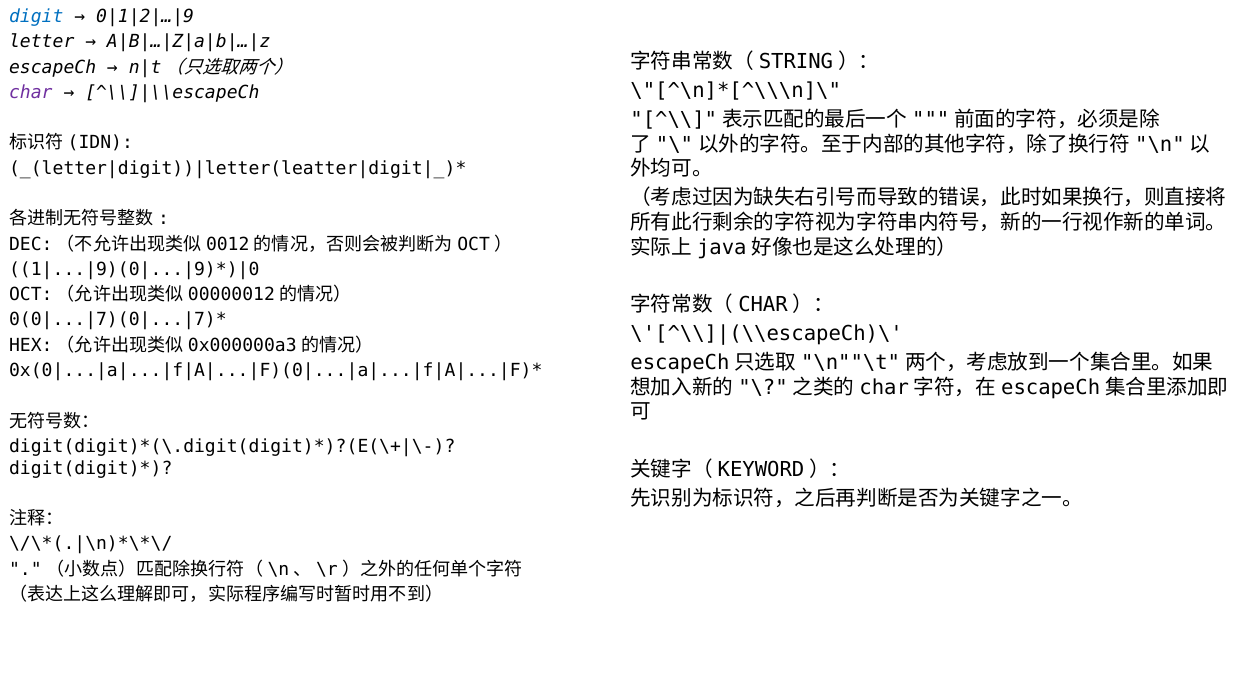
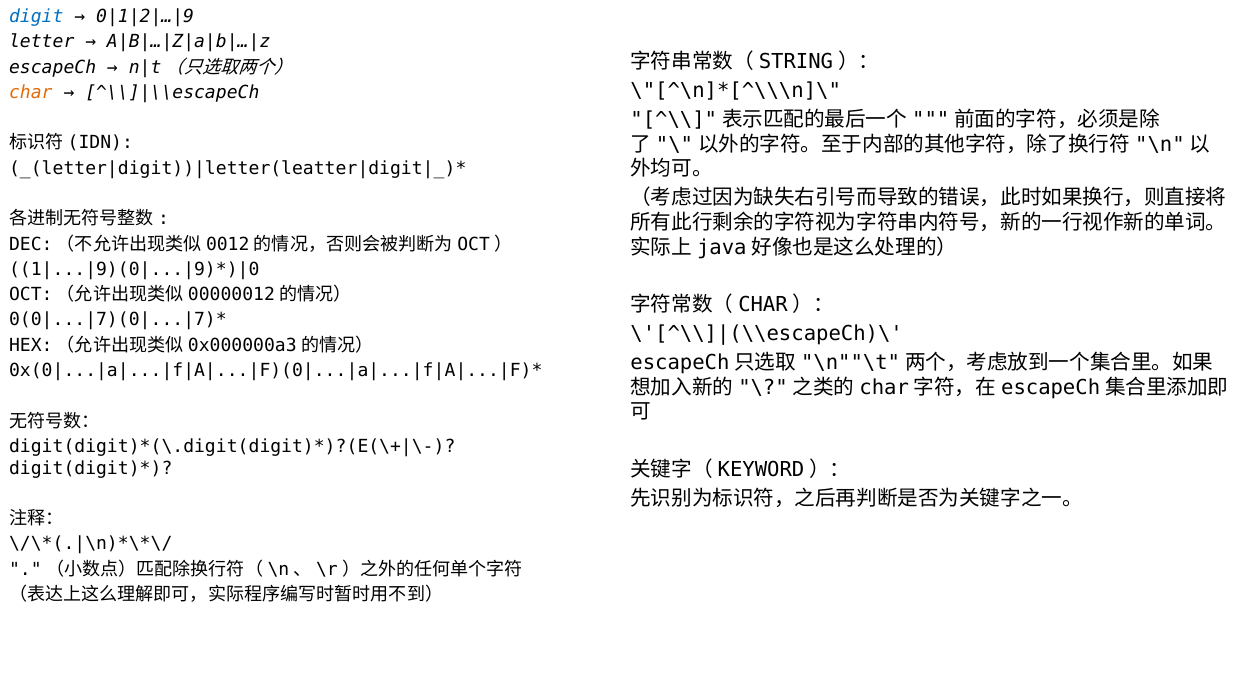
char colour: purple -> orange
